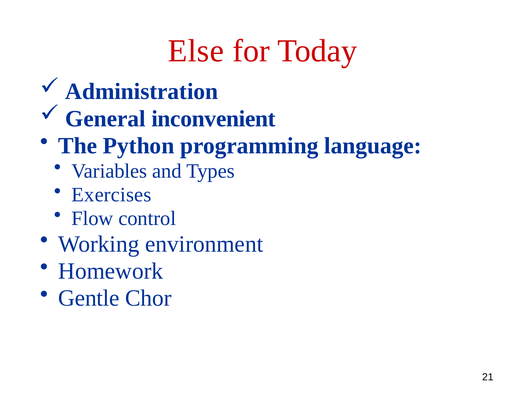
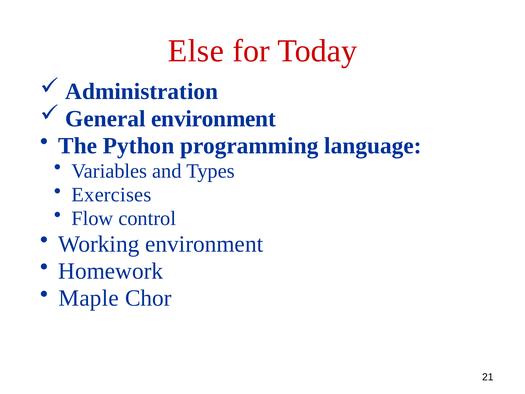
General inconvenient: inconvenient -> environment
Gentle: Gentle -> Maple
